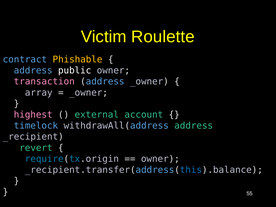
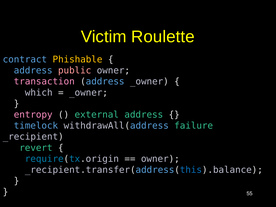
public colour: white -> pink
array: array -> which
highest: highest -> entropy
external account: account -> address
withdrawAll(address address: address -> failure
